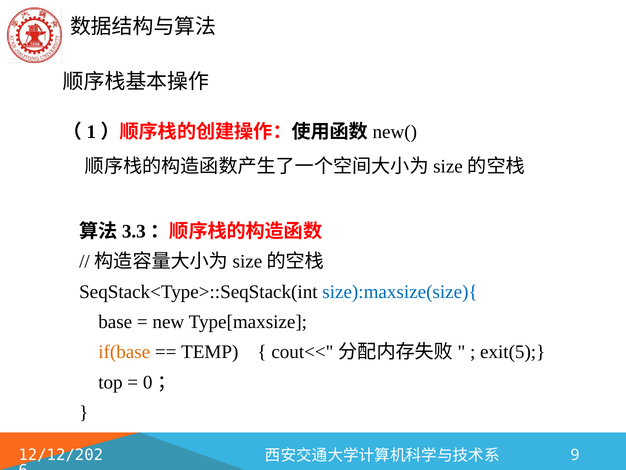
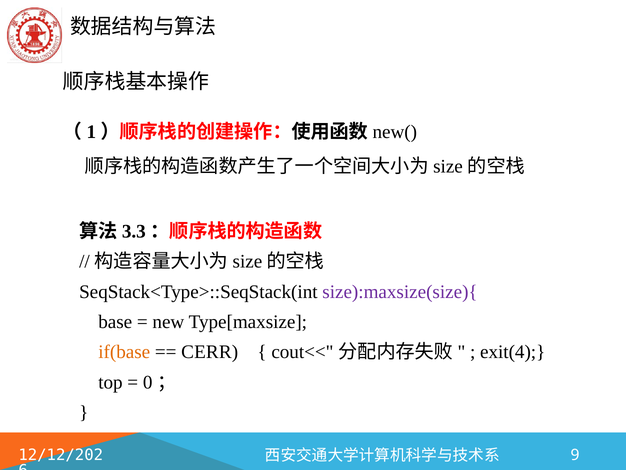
size):maxsize(size){ colour: blue -> purple
TEMP: TEMP -> CERR
exit(5: exit(5 -> exit(4
